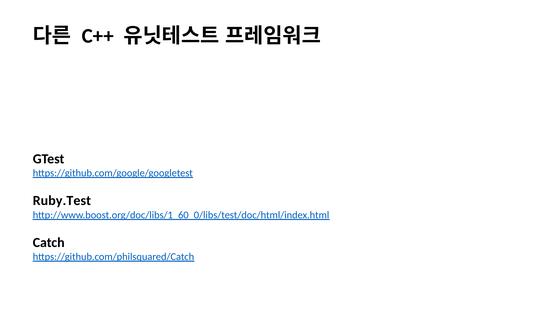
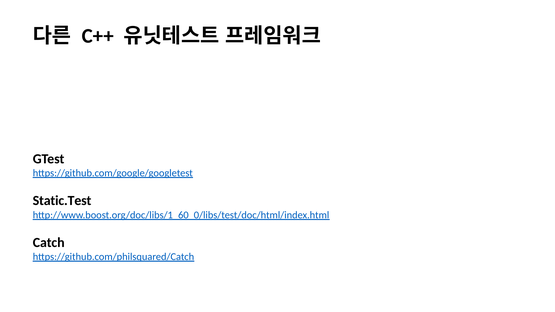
Ruby.Test: Ruby.Test -> Static.Test
